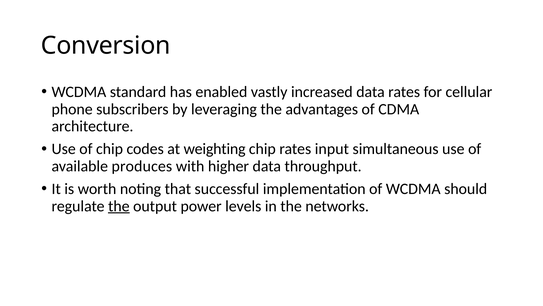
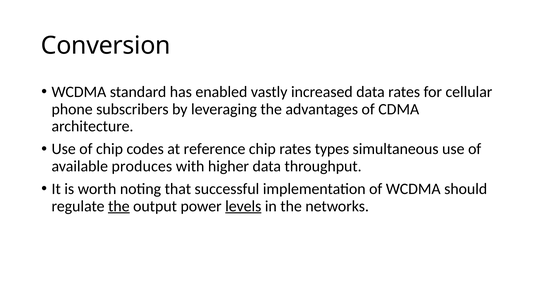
weighting: weighting -> reference
input: input -> types
levels underline: none -> present
